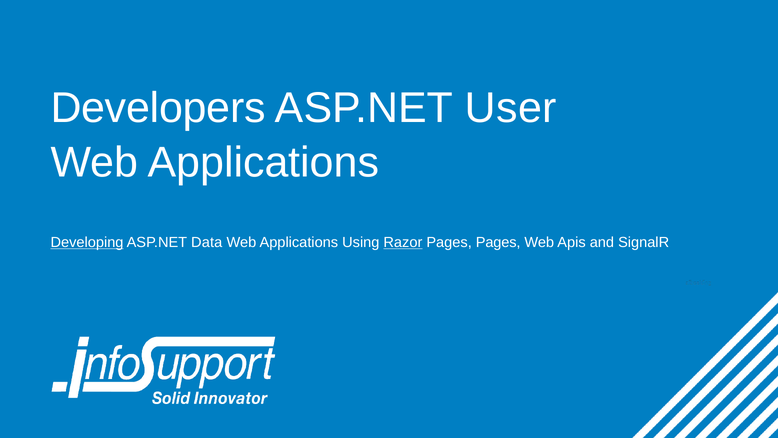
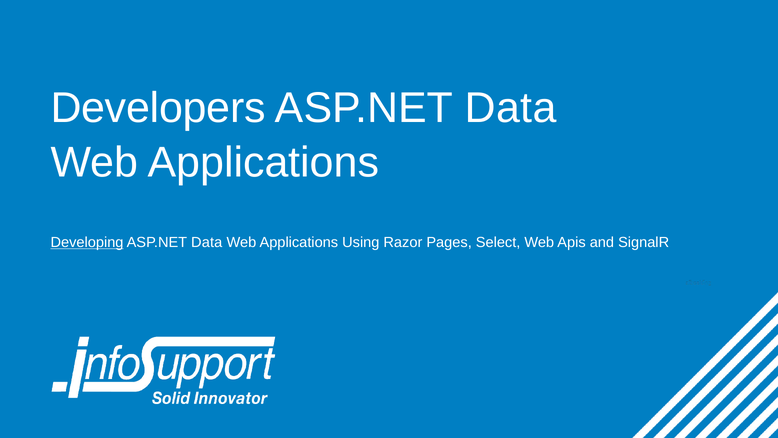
User at (511, 108): User -> Data
Razor underline: present -> none
Pages Pages: Pages -> Select
